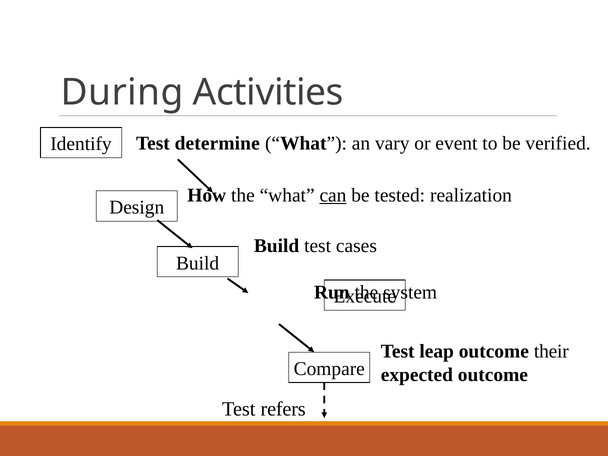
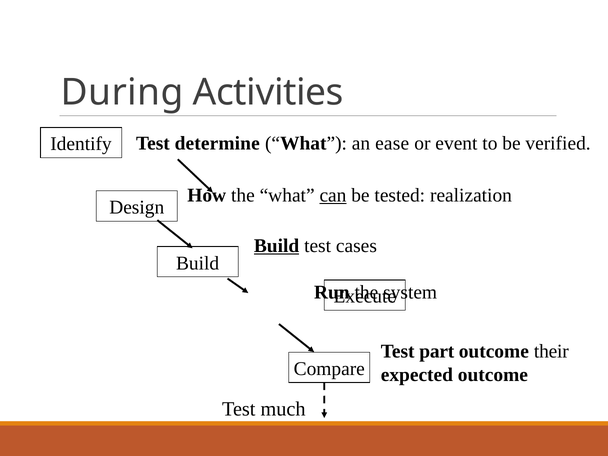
vary: vary -> ease
Build at (277, 246) underline: none -> present
leap: leap -> part
refers: refers -> much
